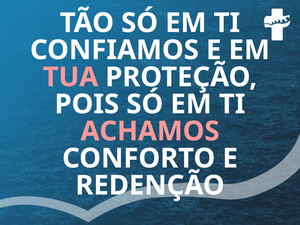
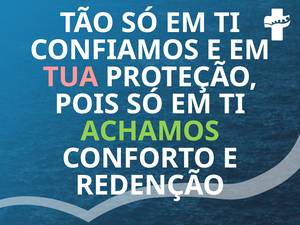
ACHAMOS colour: pink -> light green
